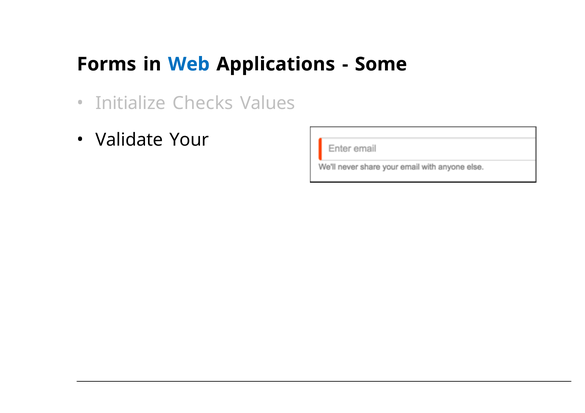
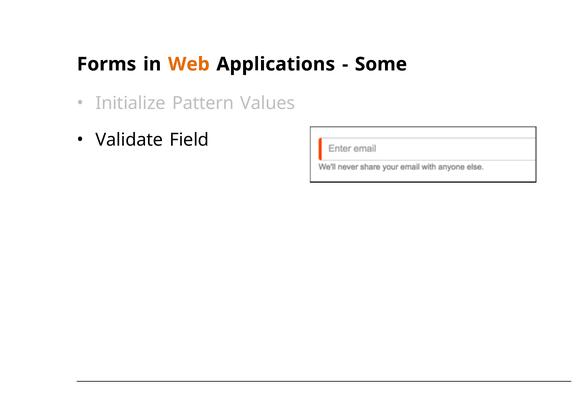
Web colour: blue -> orange
Checks: Checks -> Pattern
Your: Your -> Field
